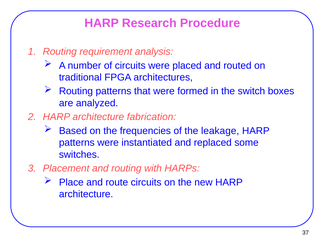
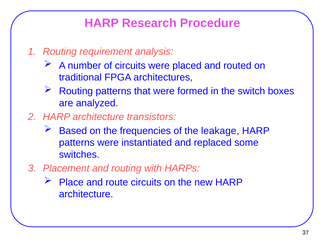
fabrication: fabrication -> transistors
